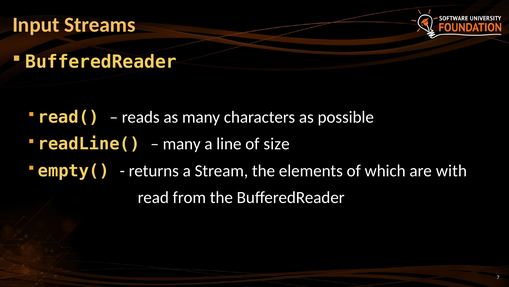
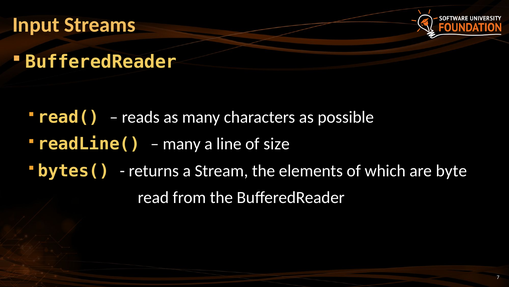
empty(: empty( -> bytes(
with: with -> byte
